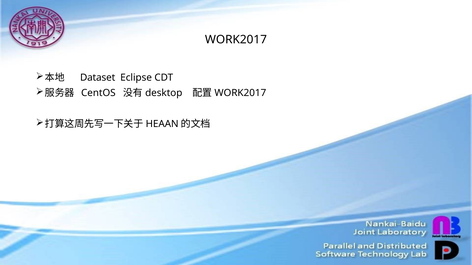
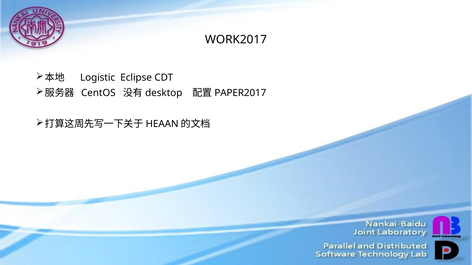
Dataset: Dataset -> Logistic
WORK2017 at (240, 93): WORK2017 -> PAPER2017
